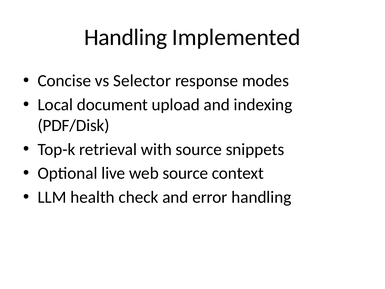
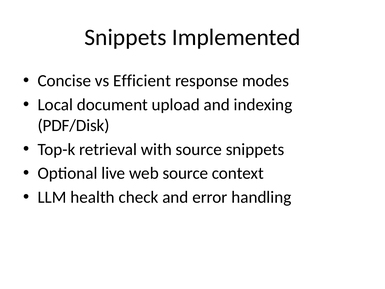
Handling at (126, 37): Handling -> Snippets
Selector: Selector -> Efficient
